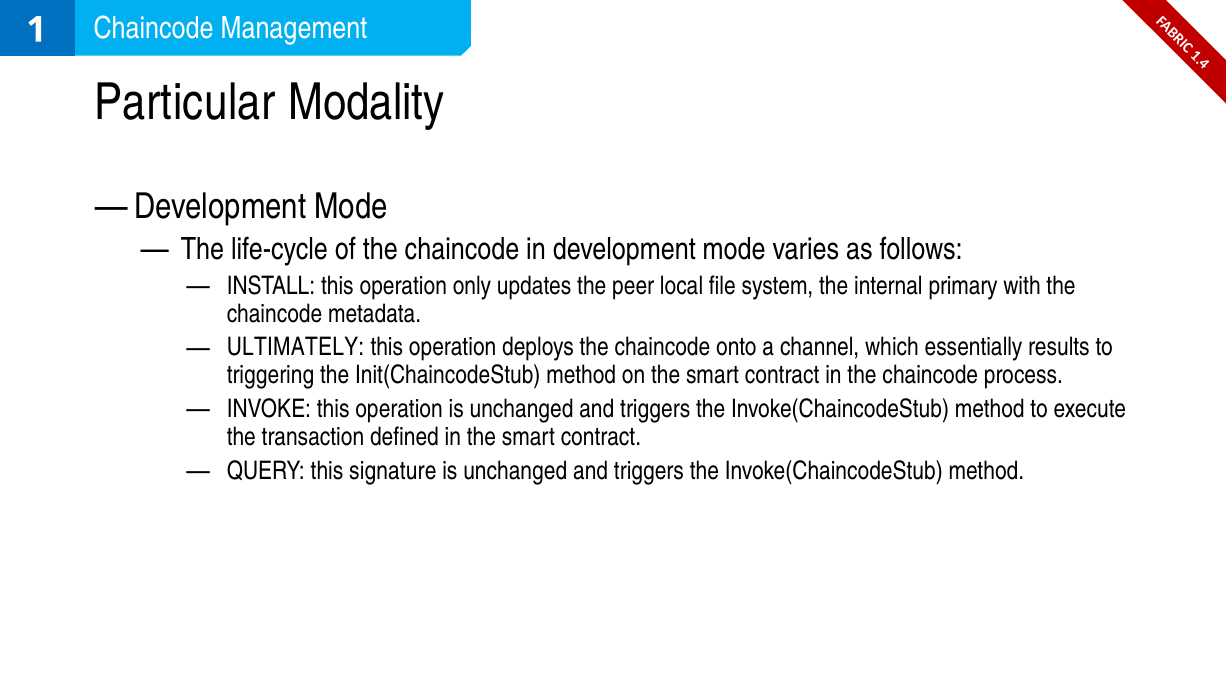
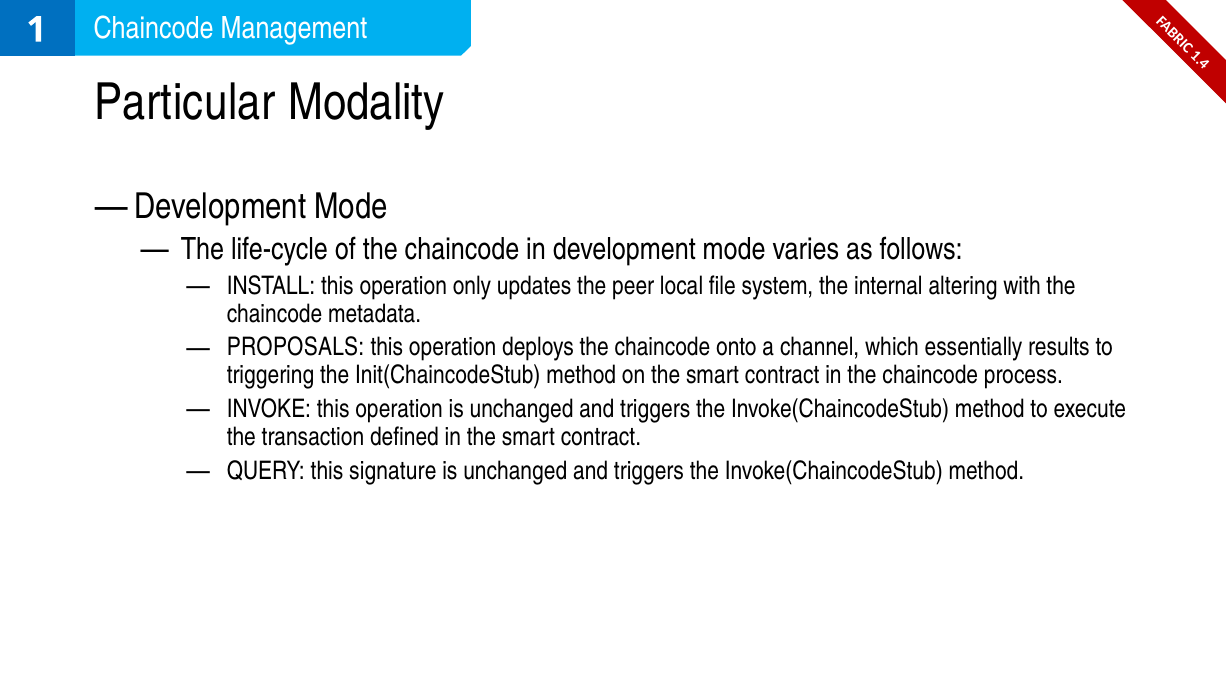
primary: primary -> altering
ULTIMATELY: ULTIMATELY -> PROPOSALS
